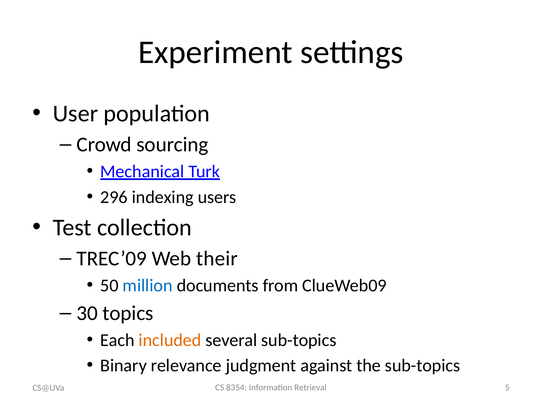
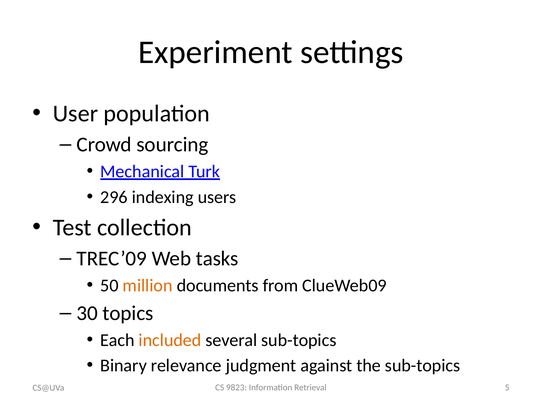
their: their -> tasks
million colour: blue -> orange
8354: 8354 -> 9823
